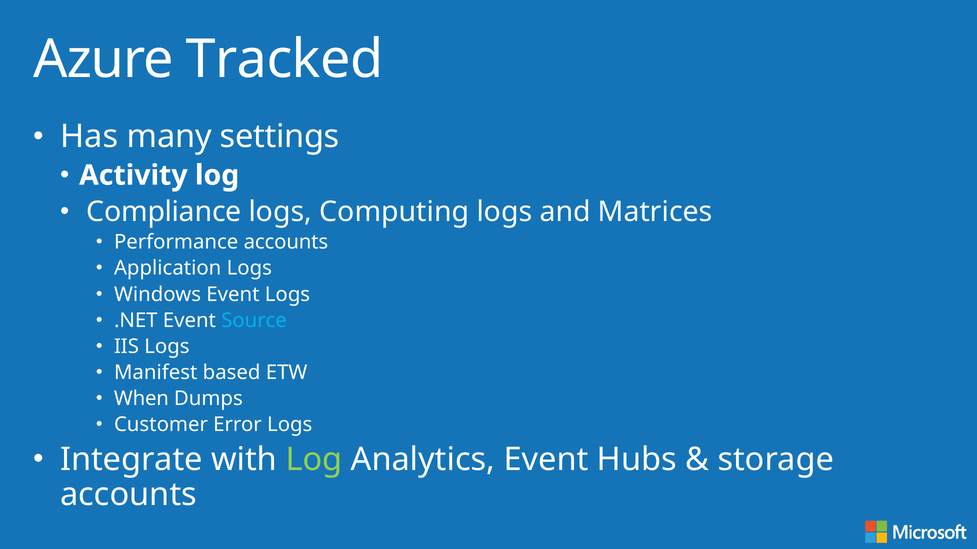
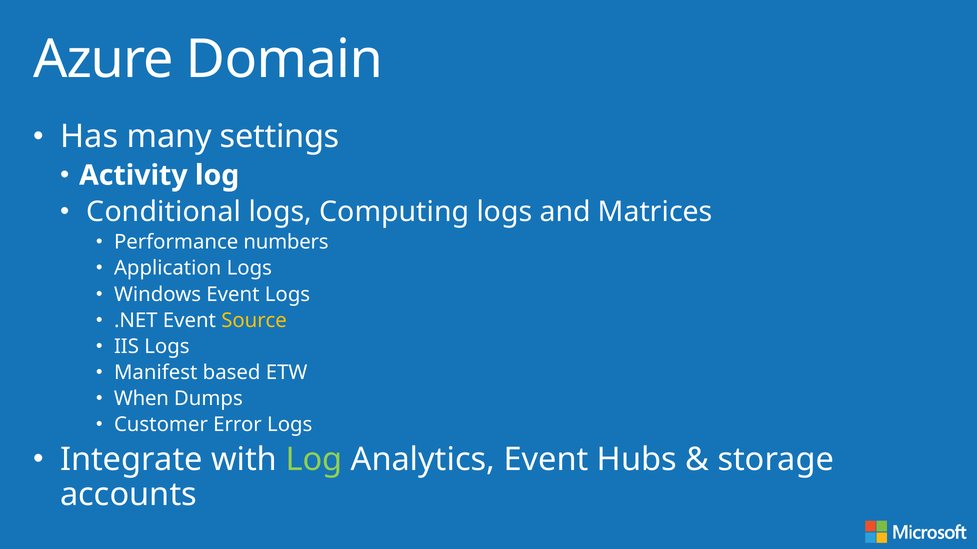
Tracked: Tracked -> Domain
Compliance: Compliance -> Conditional
Performance accounts: accounts -> numbers
Source colour: light blue -> yellow
